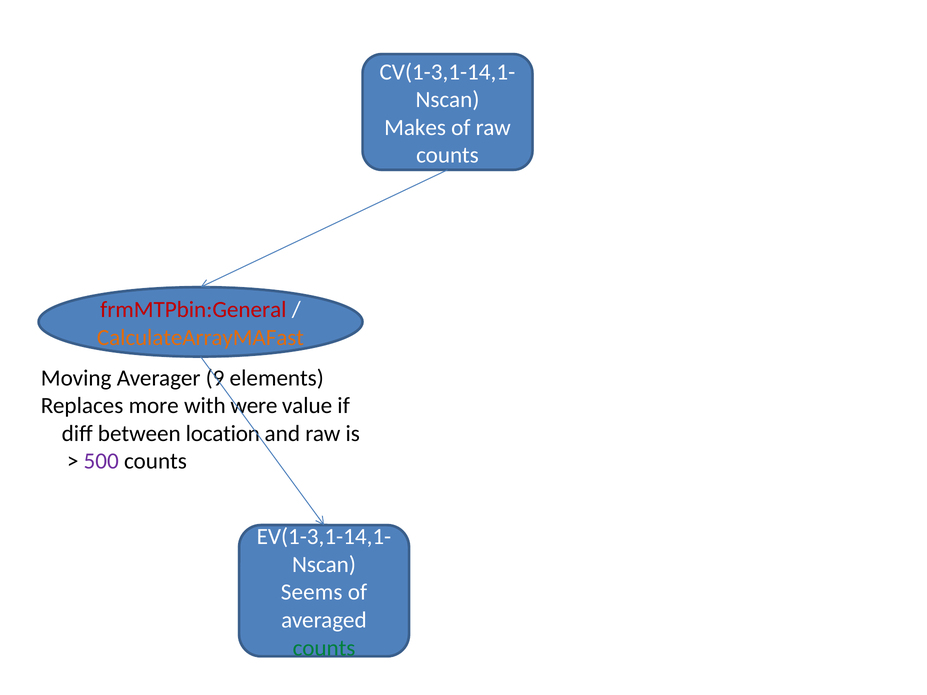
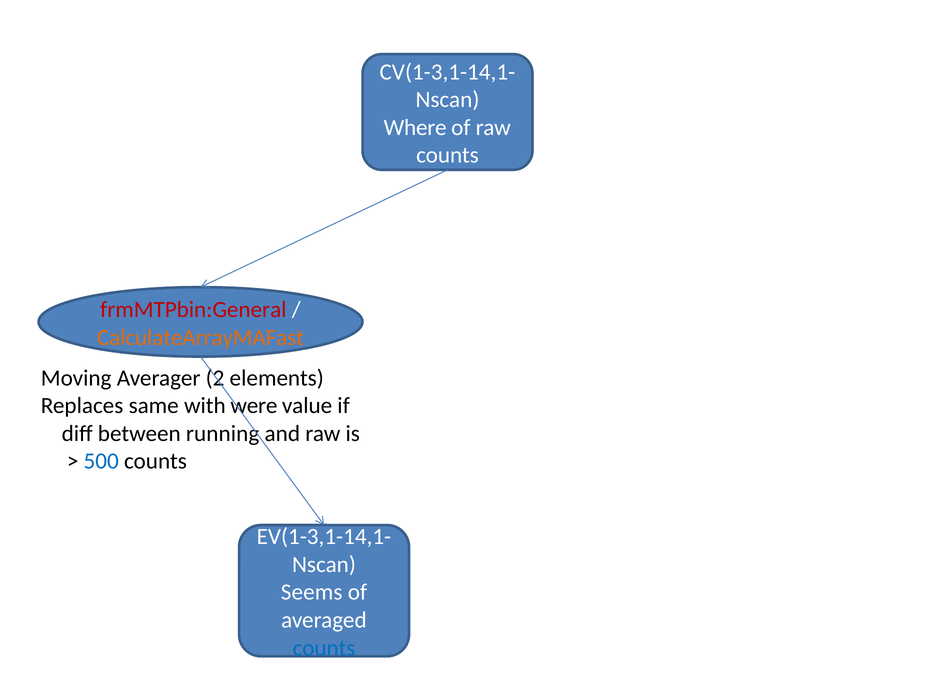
Makes: Makes -> Where
9: 9 -> 2
more: more -> same
location: location -> running
500 colour: purple -> blue
counts at (324, 648) colour: green -> blue
